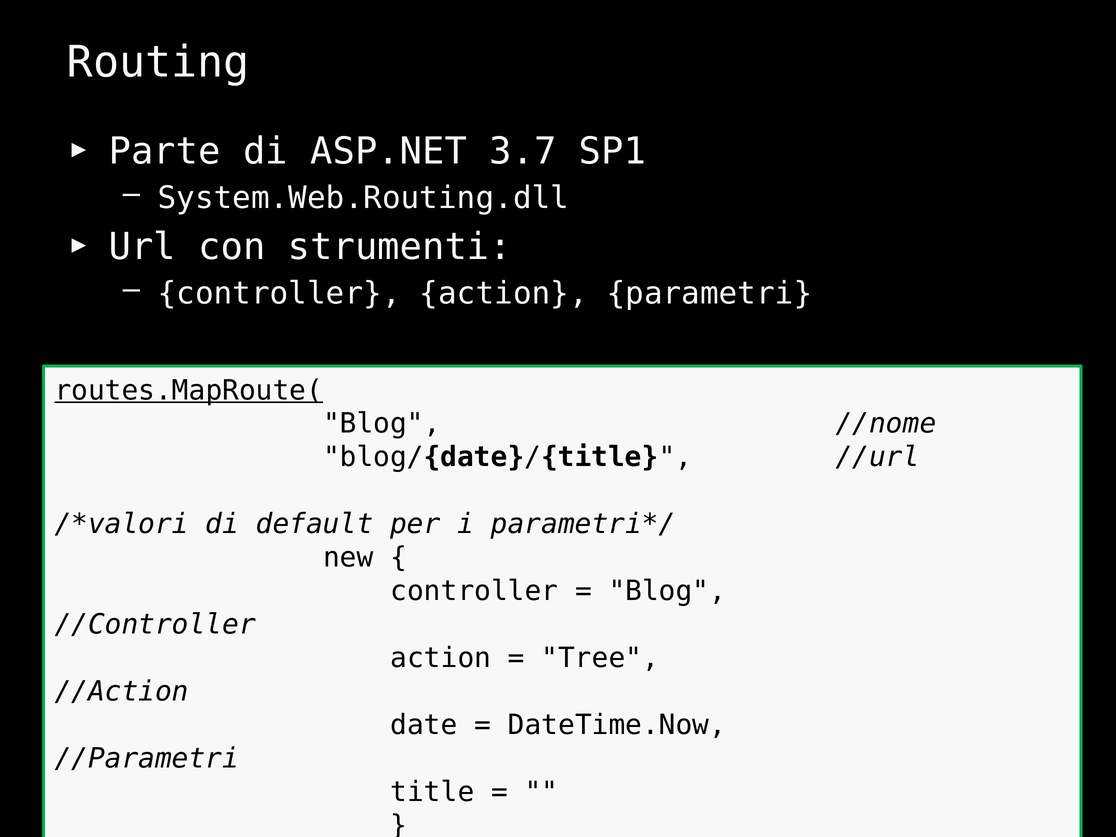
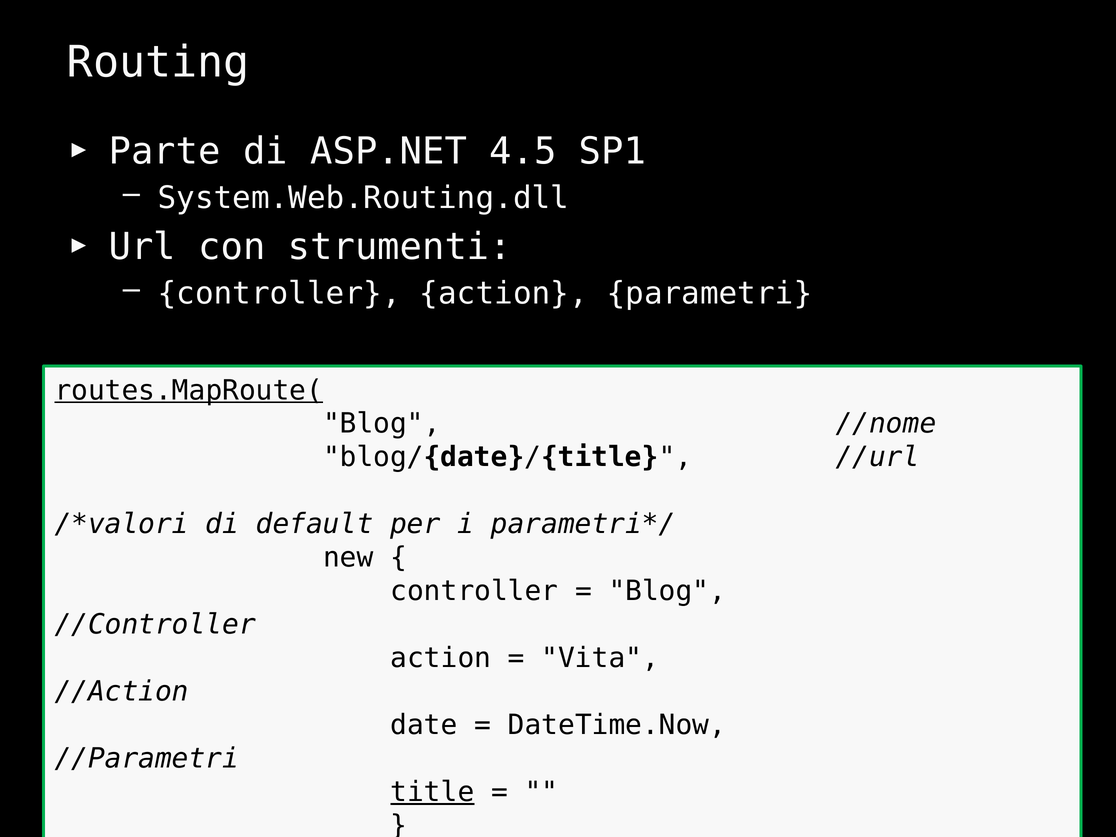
3.7: 3.7 -> 4.5
Tree: Tree -> Vita
title underline: none -> present
